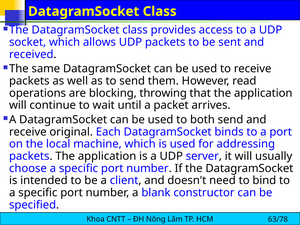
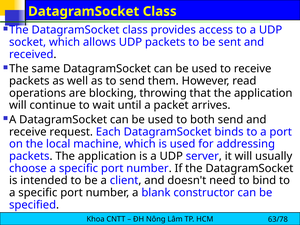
original: original -> request
